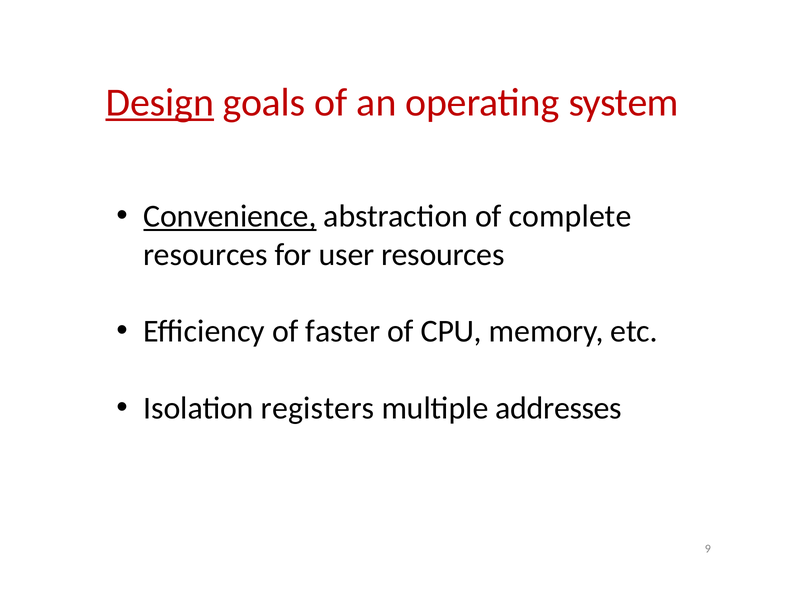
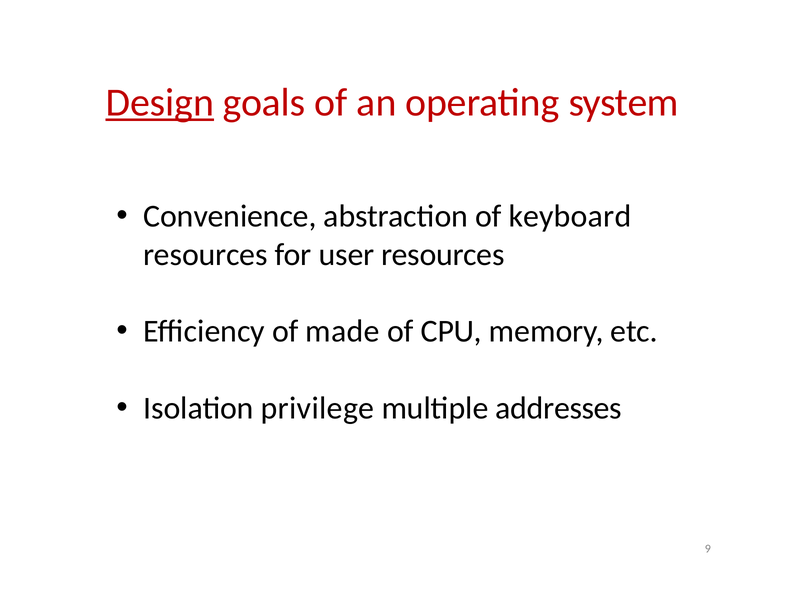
Convenience underline: present -> none
complete: complete -> keyboard
faster: faster -> made
registers: registers -> privilege
